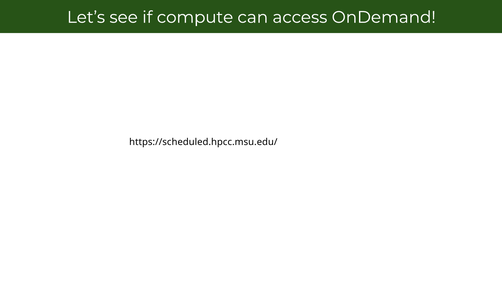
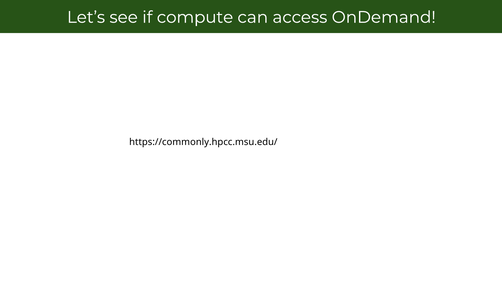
https://scheduled.hpcc.msu.edu/: https://scheduled.hpcc.msu.edu/ -> https://commonly.hpcc.msu.edu/
